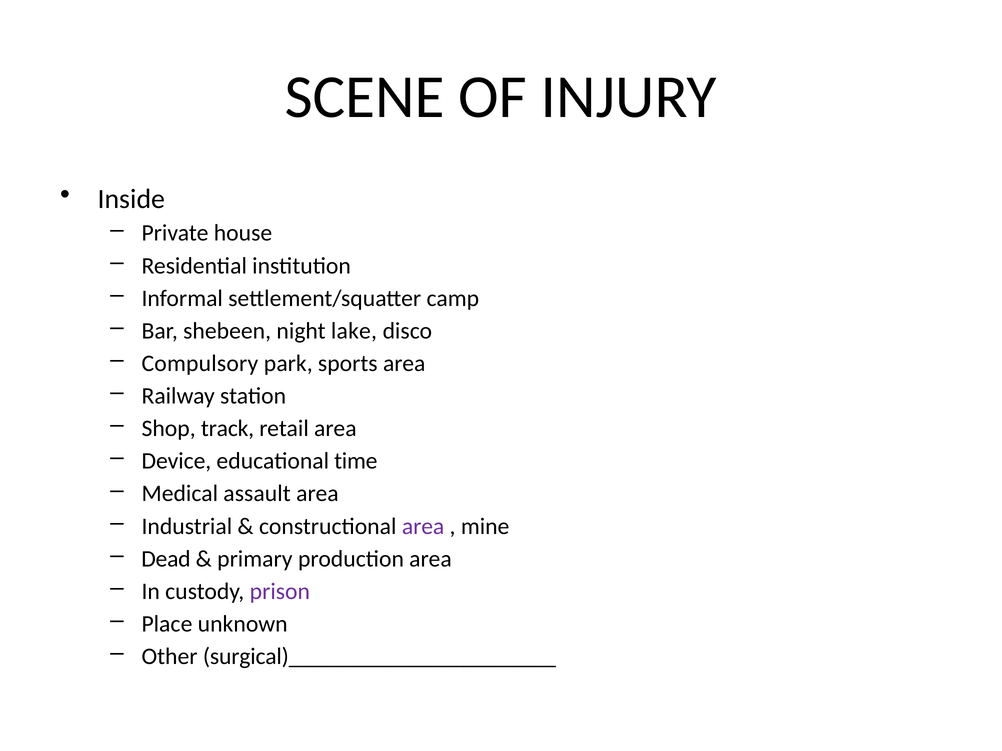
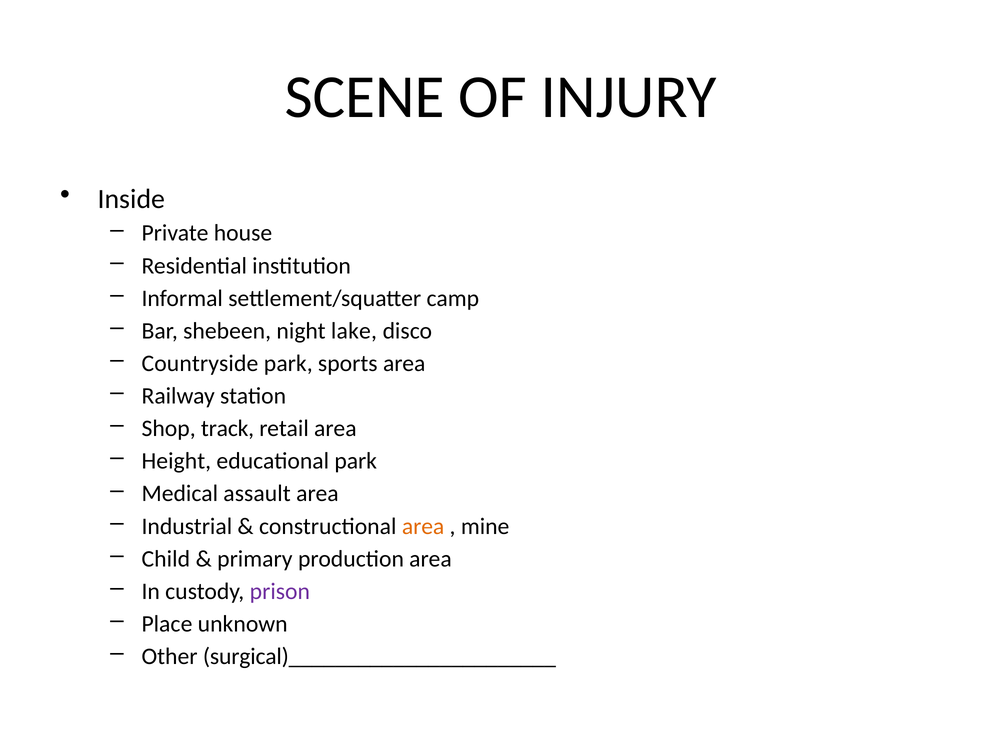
Compulsory: Compulsory -> Countryside
Device: Device -> Height
educational time: time -> park
area at (423, 527) colour: purple -> orange
Dead: Dead -> Child
